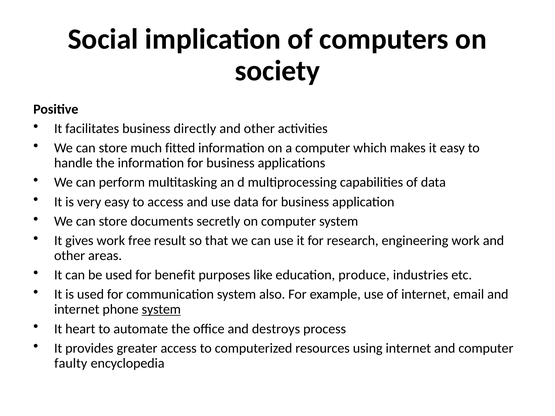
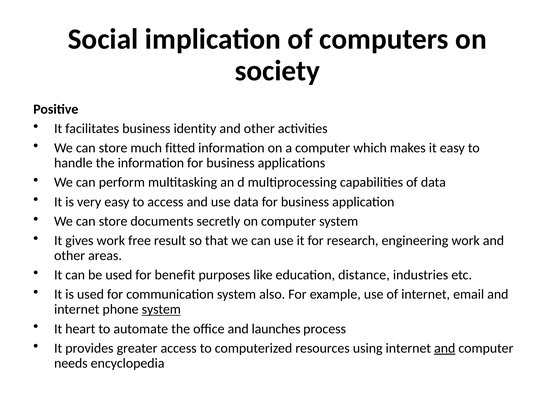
directly: directly -> identity
produce: produce -> distance
destroys: destroys -> launches
and at (445, 348) underline: none -> present
faulty: faulty -> needs
